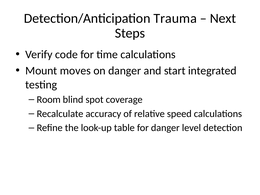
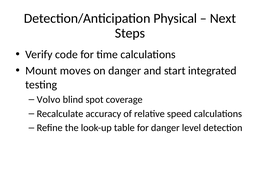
Trauma: Trauma -> Physical
Room: Room -> Volvo
